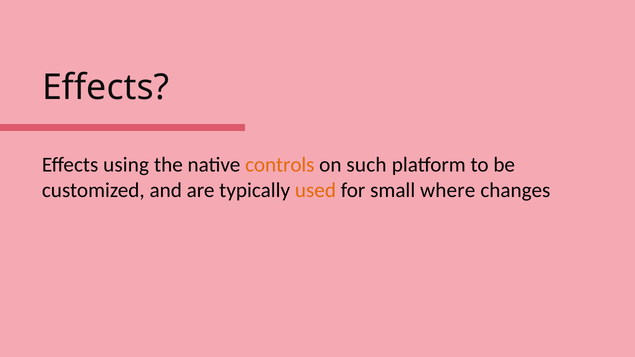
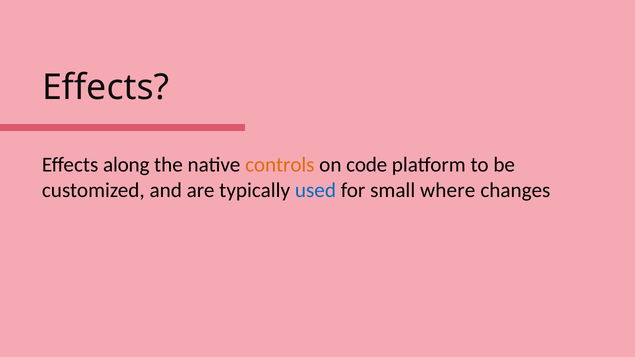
using: using -> along
such: such -> code
used colour: orange -> blue
